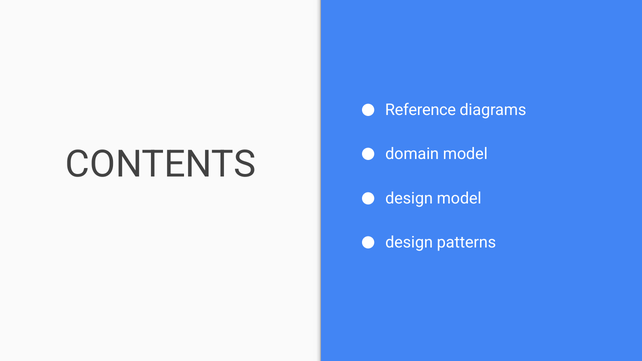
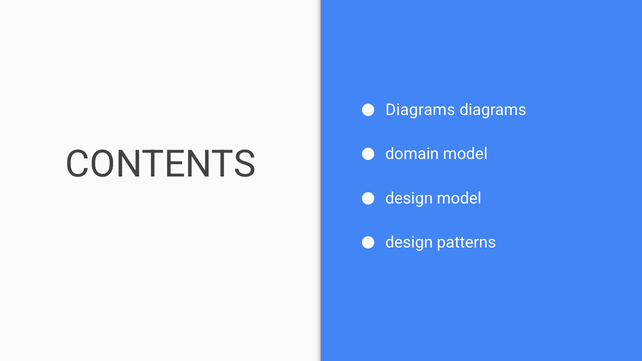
Reference at (421, 110): Reference -> Diagrams
